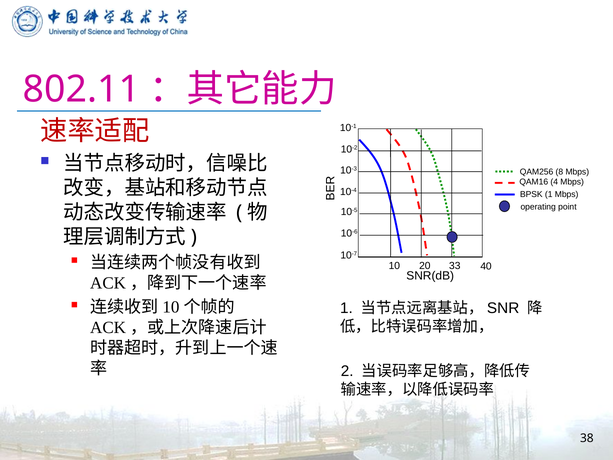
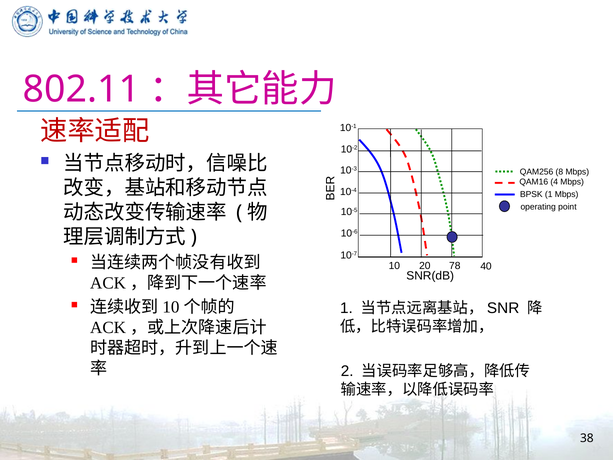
33: 33 -> 78
